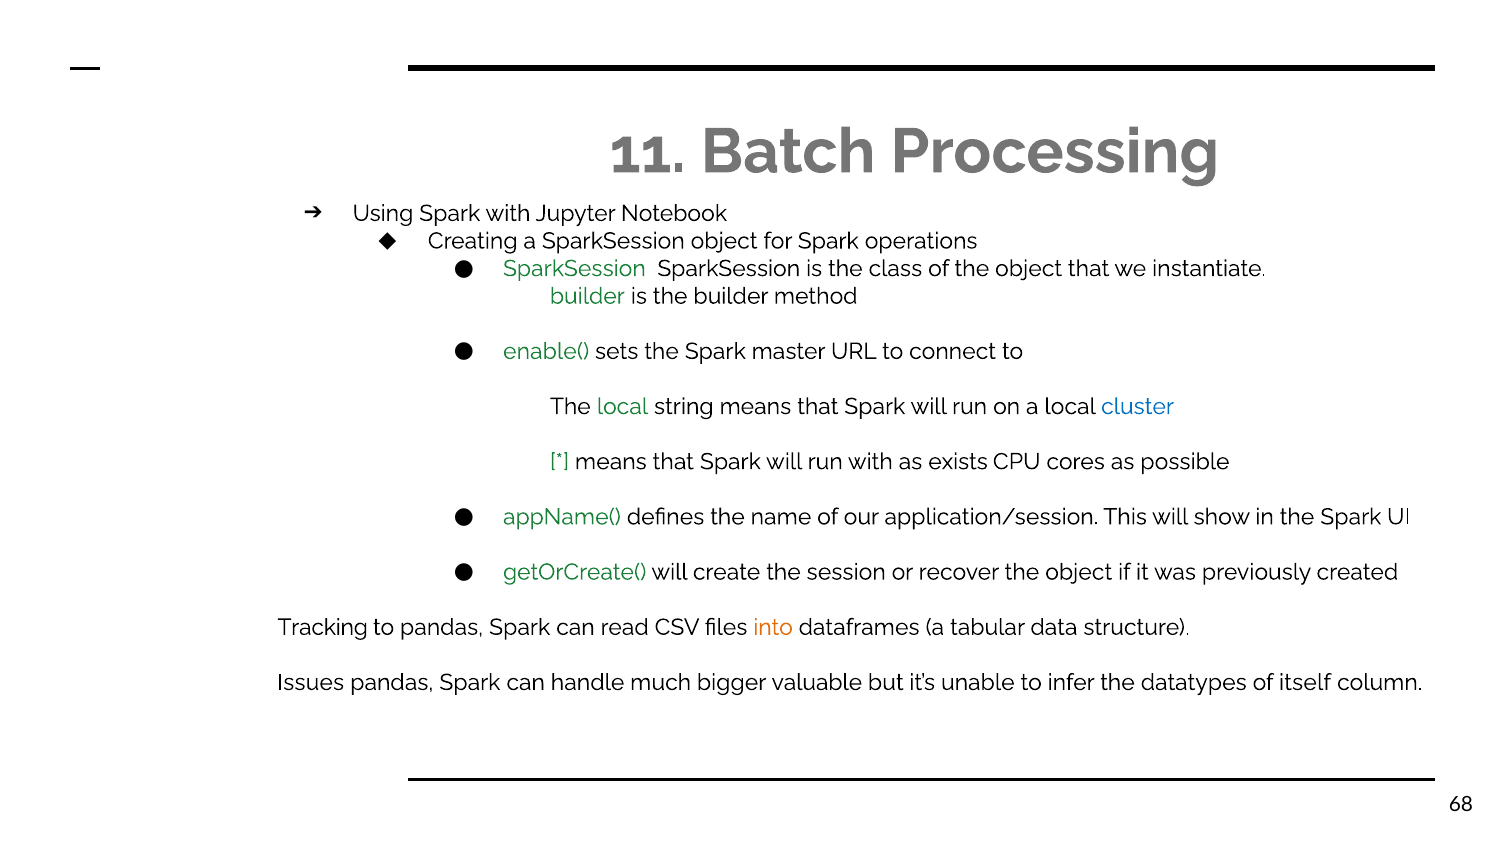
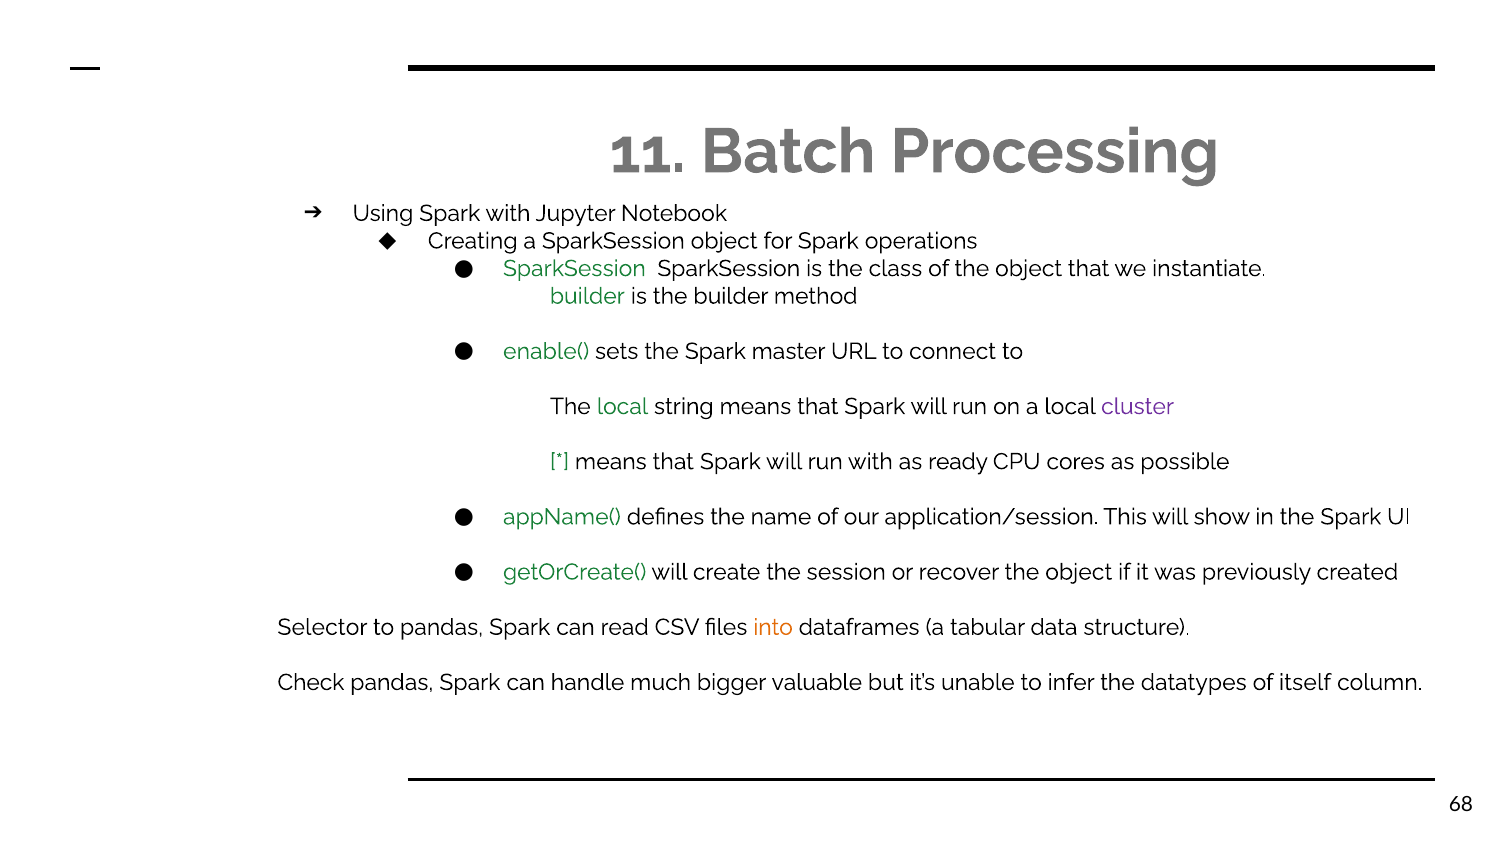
cluster colour: blue -> purple
exists: exists -> ready
Tracking: Tracking -> Selector
Issues: Issues -> Check
